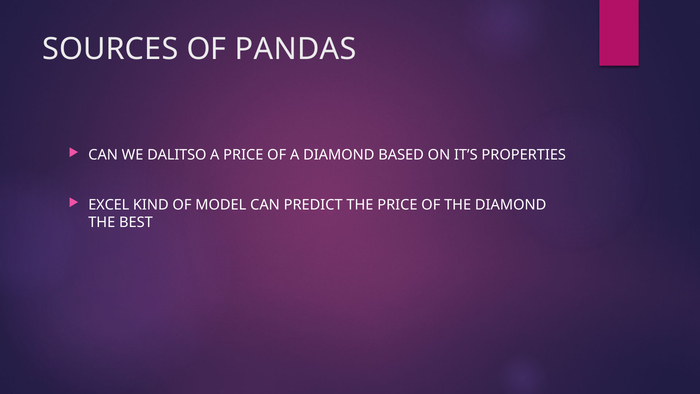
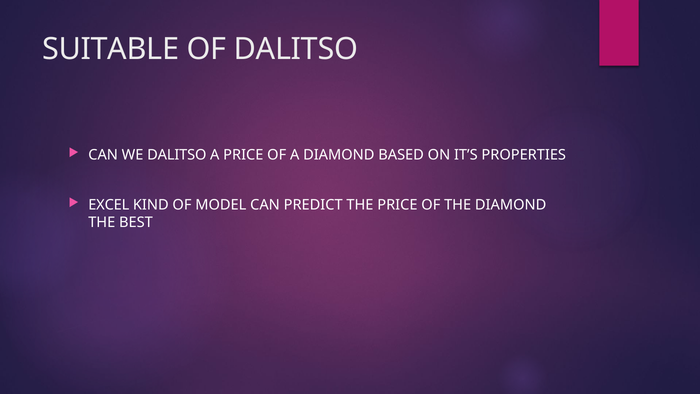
SOURCES: SOURCES -> SUITABLE
OF PANDAS: PANDAS -> DALITSO
